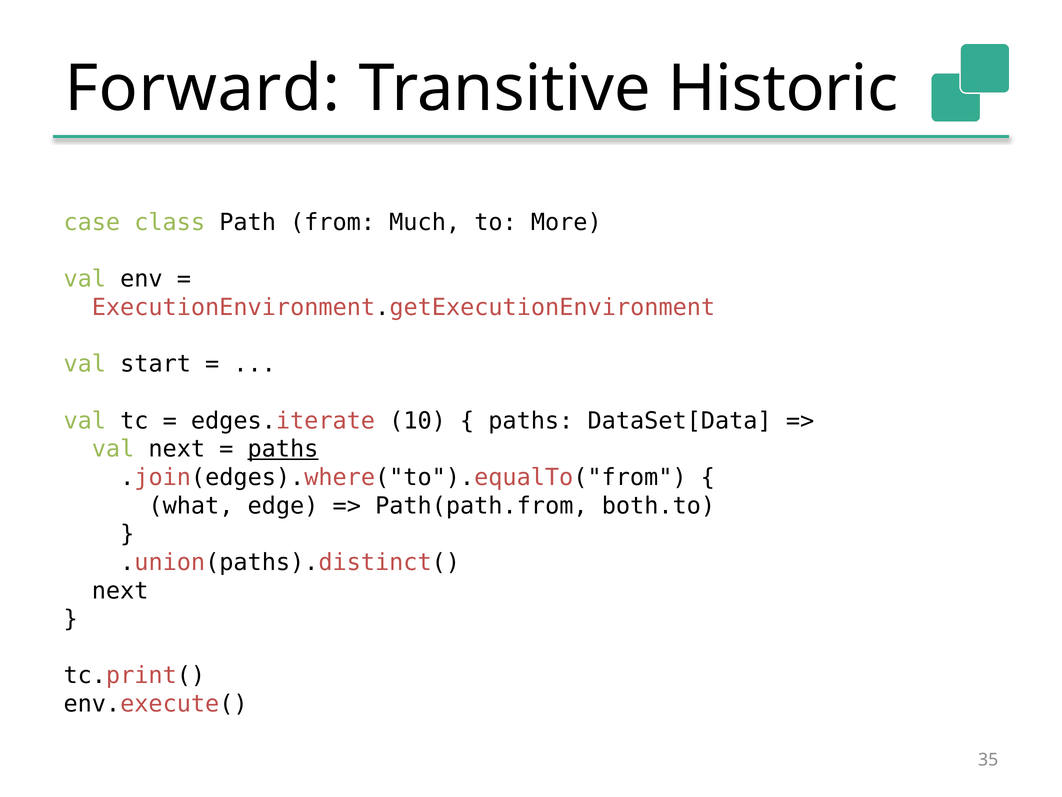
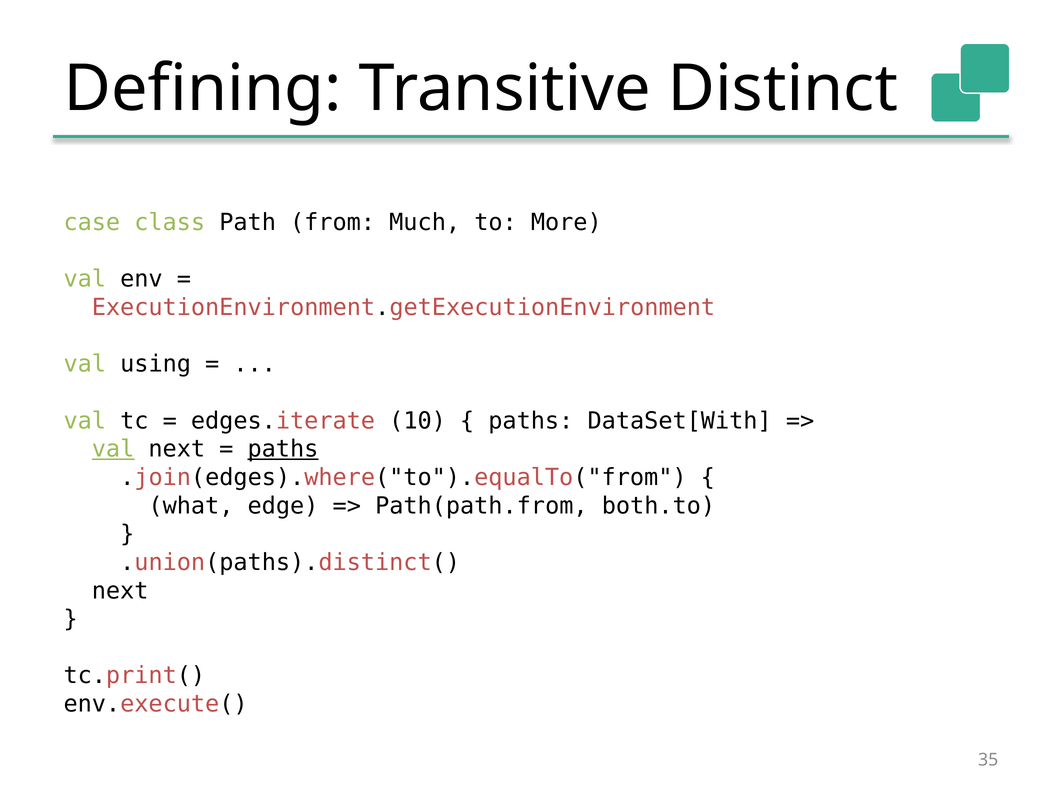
Forward: Forward -> Defining
Historic: Historic -> Distinct
start: start -> using
DataSet[Data: DataSet[Data -> DataSet[With
val at (113, 449) underline: none -> present
